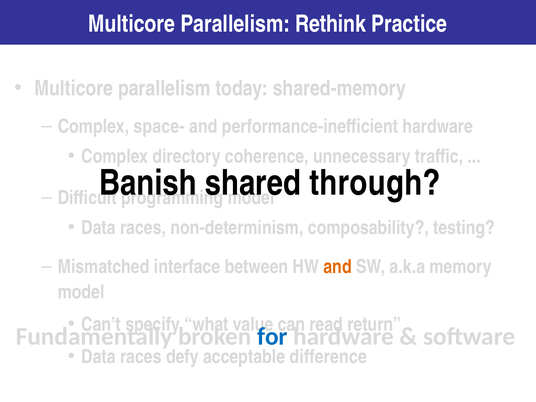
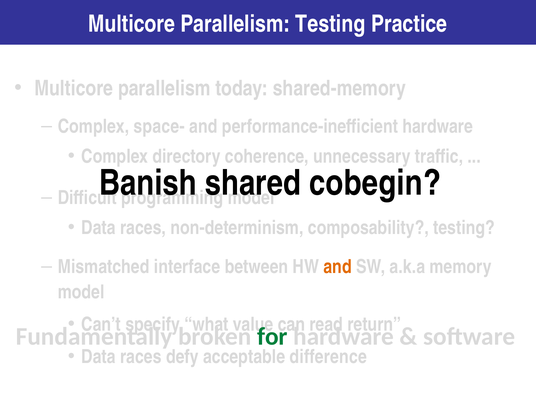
Parallelism Rethink: Rethink -> Testing
through: through -> cobegin
for colour: blue -> green
